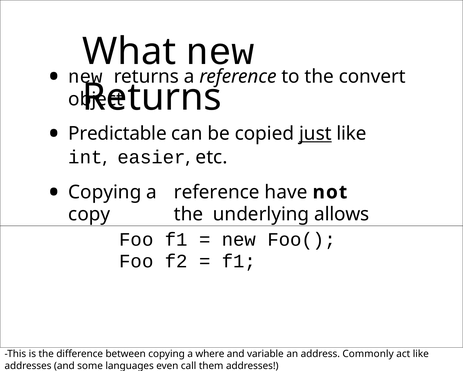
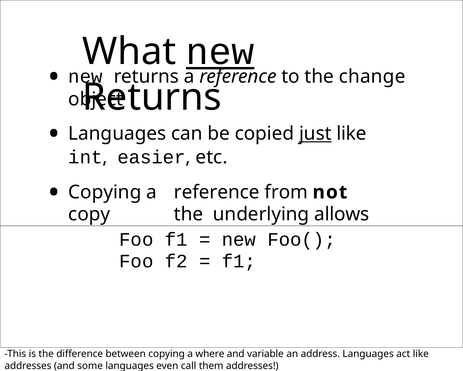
new at (220, 52) underline: none -> present
convert: convert -> change
Predictable at (117, 134): Predictable -> Languages
have: have -> from
address Commonly: Commonly -> Languages
